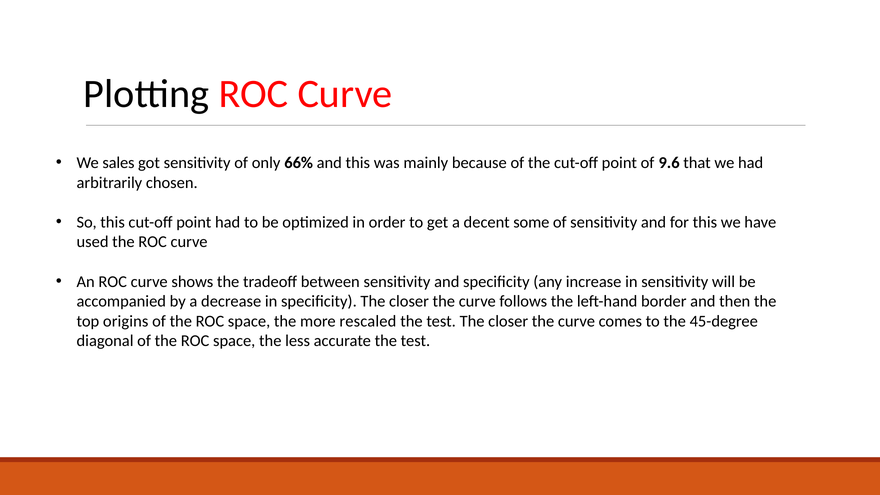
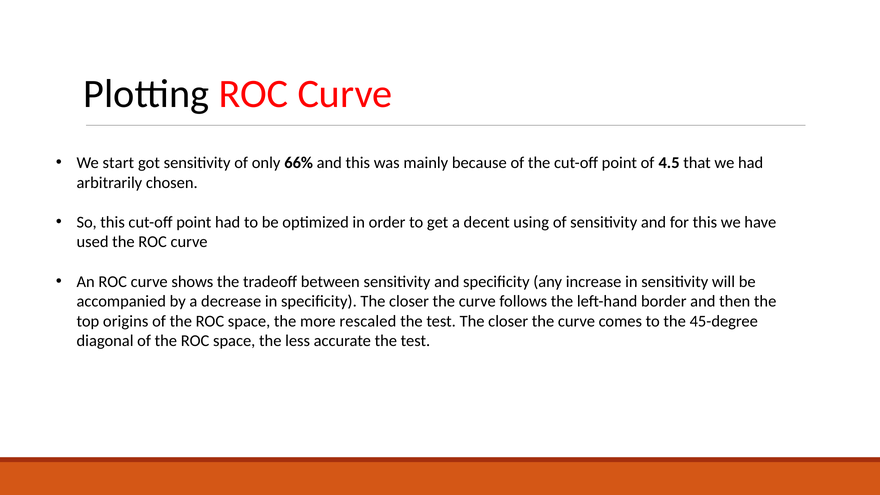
sales: sales -> start
9.6: 9.6 -> 4.5
some: some -> using
